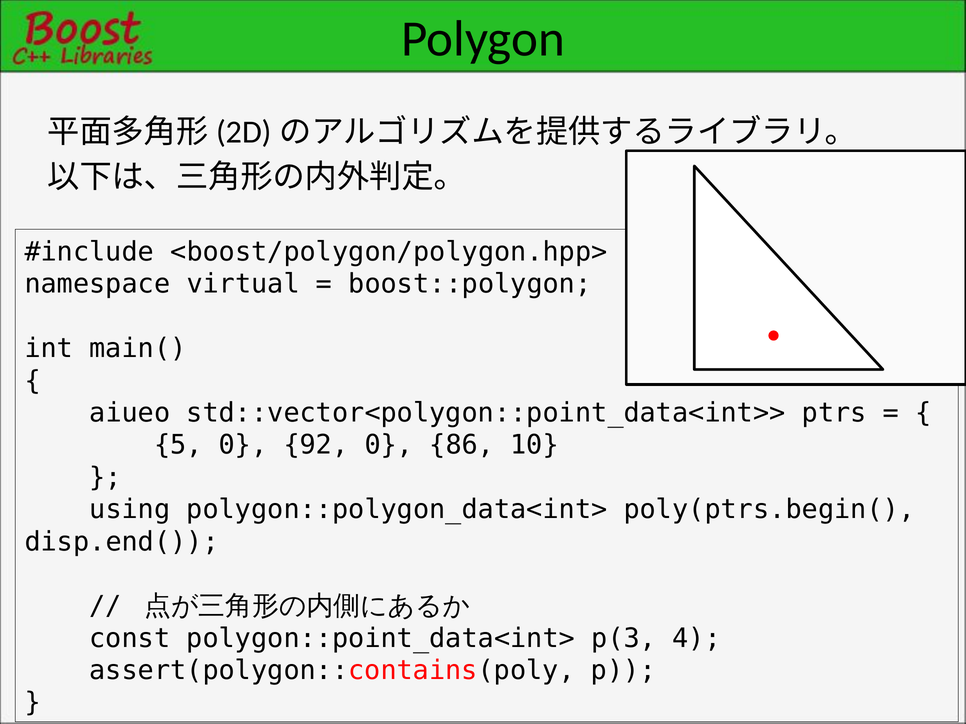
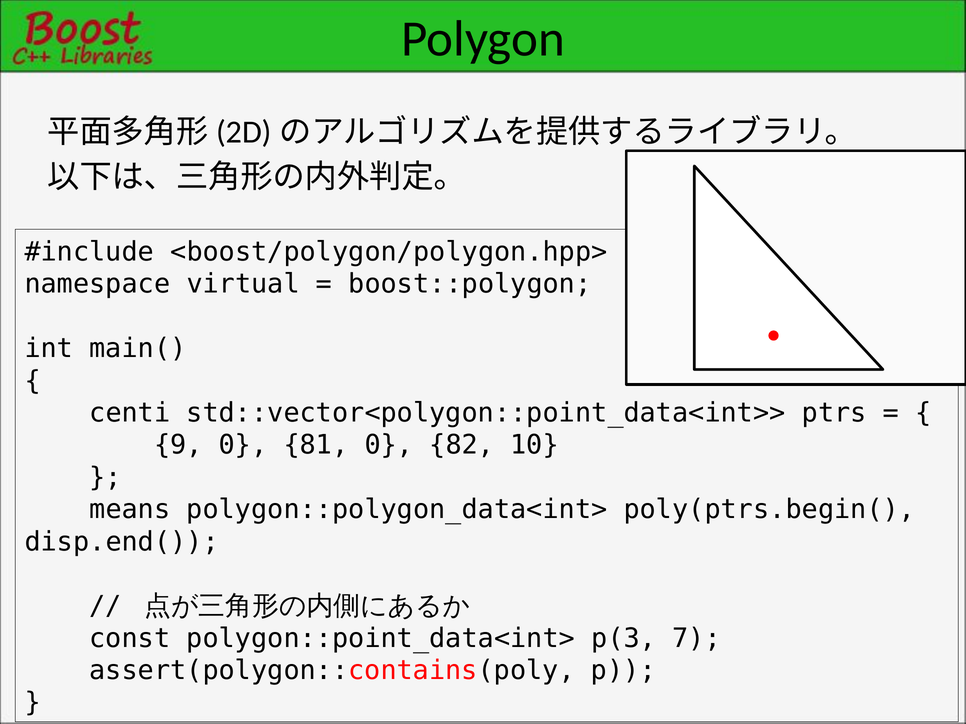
aiueo: aiueo -> centi
5: 5 -> 9
92: 92 -> 81
86: 86 -> 82
using: using -> means
4: 4 -> 7
